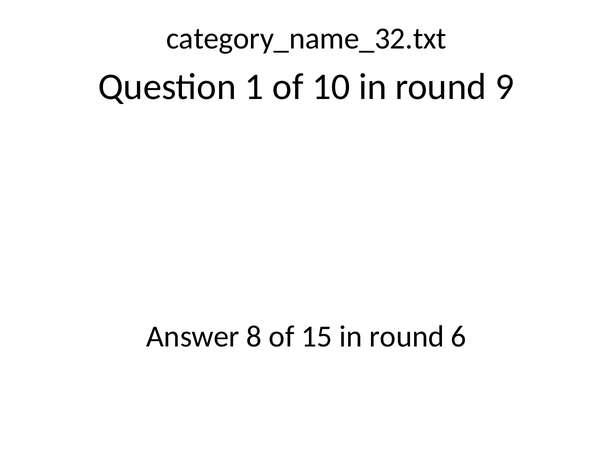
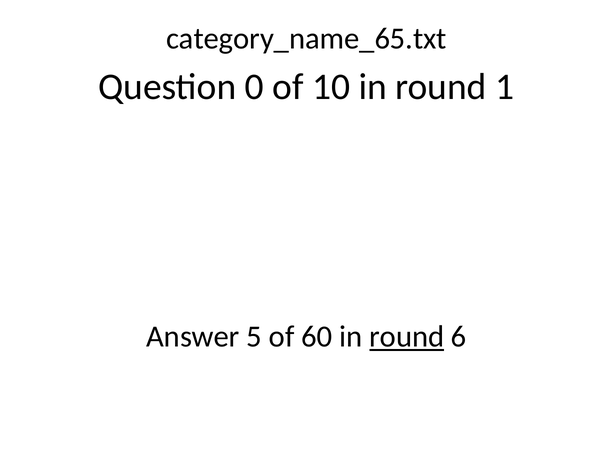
category_name_32.txt: category_name_32.txt -> category_name_65.txt
1: 1 -> 0
9: 9 -> 1
8: 8 -> 5
15: 15 -> 60
round at (407, 336) underline: none -> present
